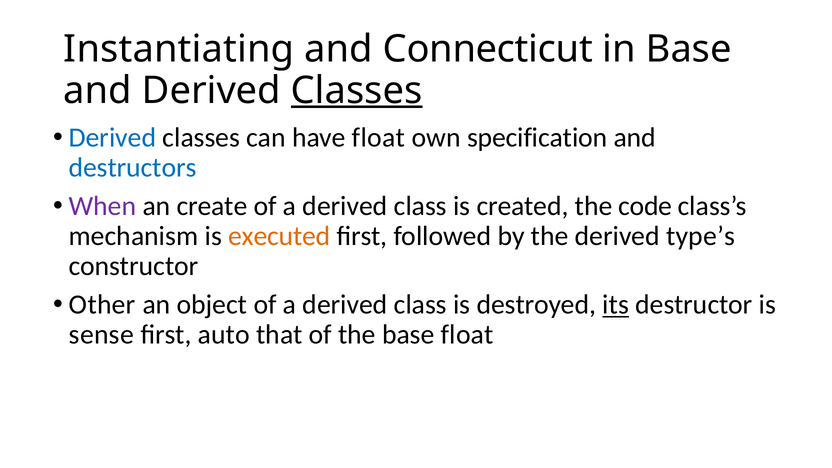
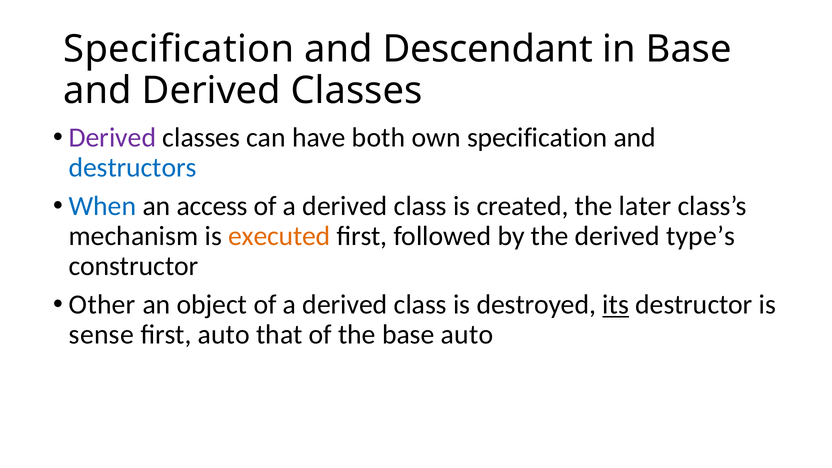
Instantiating at (179, 49): Instantiating -> Specification
Connecticut: Connecticut -> Descendant
Classes at (357, 90) underline: present -> none
Derived at (112, 138) colour: blue -> purple
have float: float -> both
When colour: purple -> blue
create: create -> access
code: code -> later
base float: float -> auto
